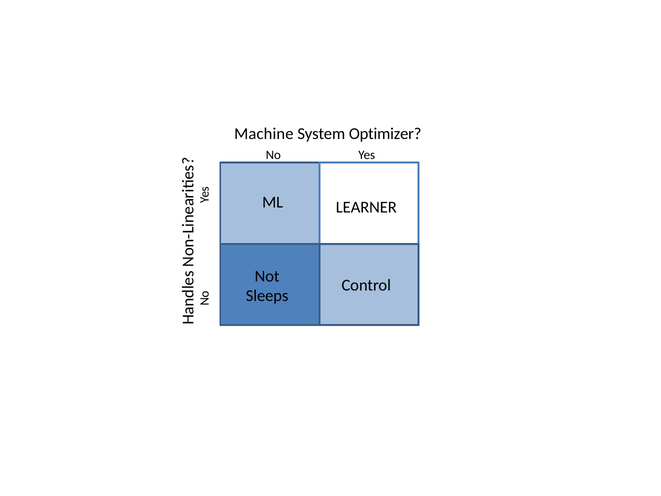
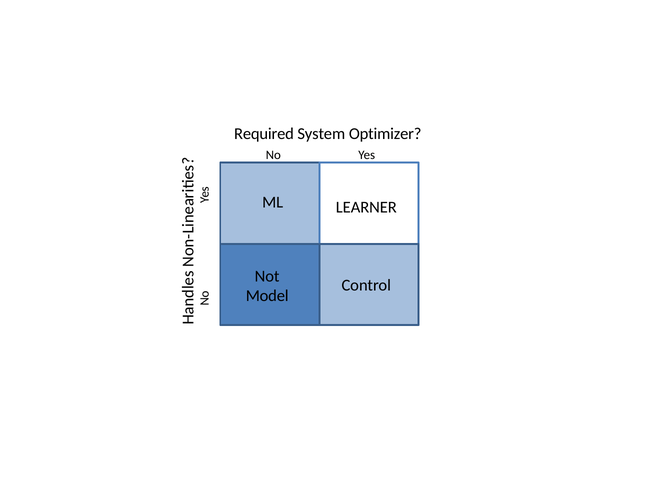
Machine: Machine -> Required
Sleeps: Sleeps -> Model
